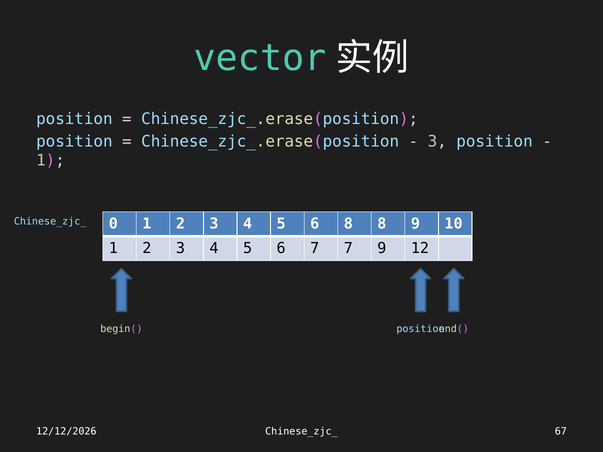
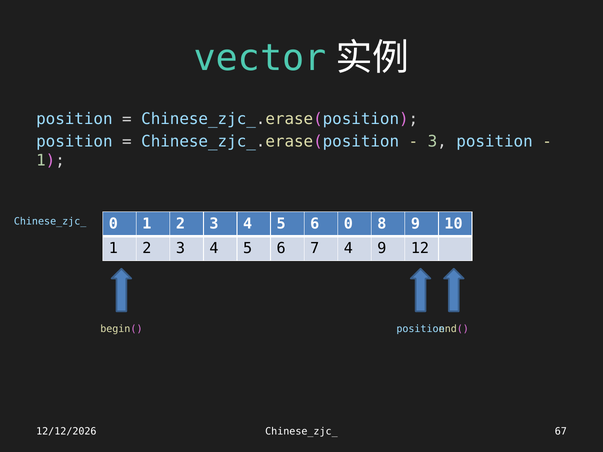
6 8: 8 -> 0
7 7: 7 -> 4
